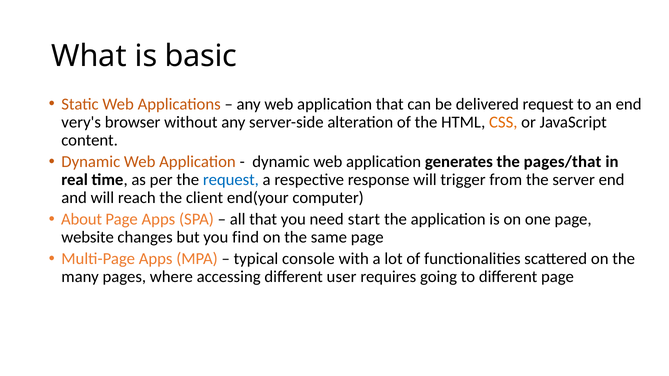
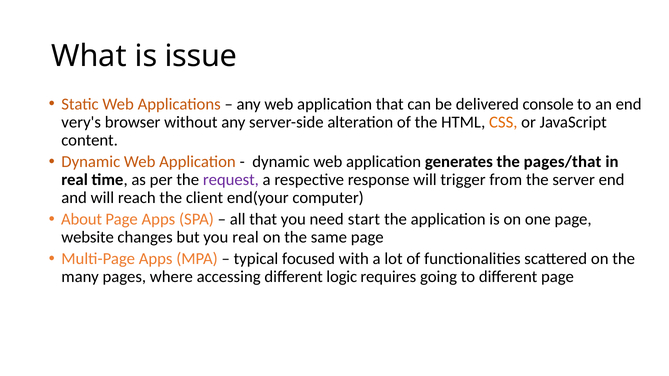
basic: basic -> issue
delivered request: request -> console
request at (231, 180) colour: blue -> purple
you find: find -> real
console: console -> focused
user: user -> logic
